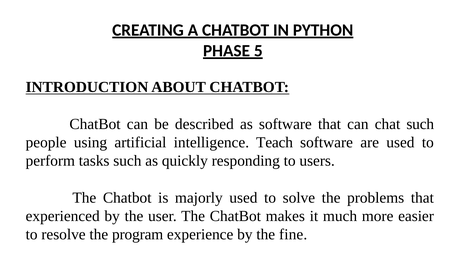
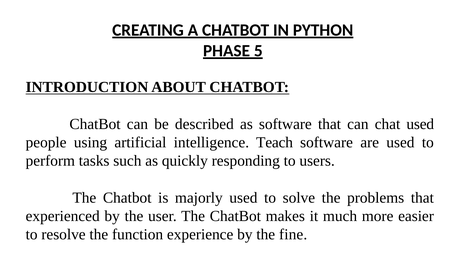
chat such: such -> used
program: program -> function
